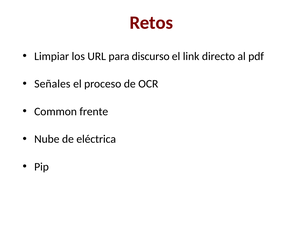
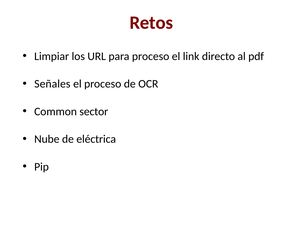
para discurso: discurso -> proceso
frente: frente -> sector
